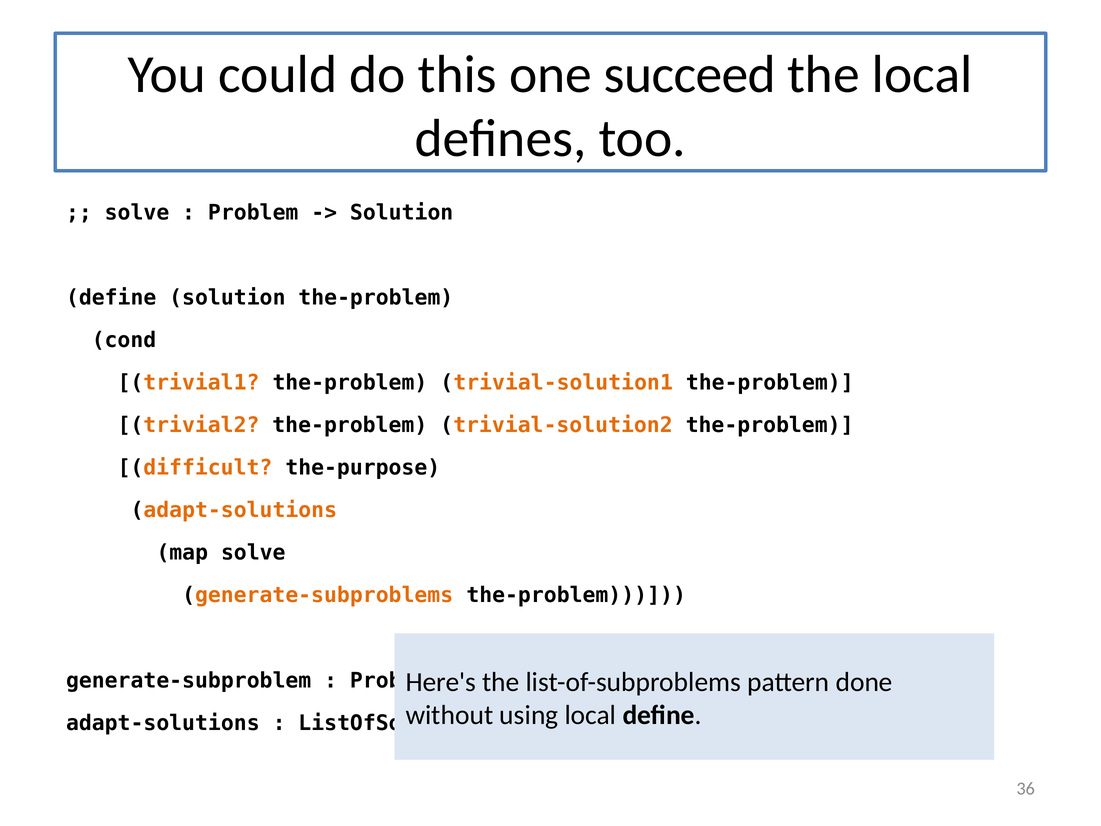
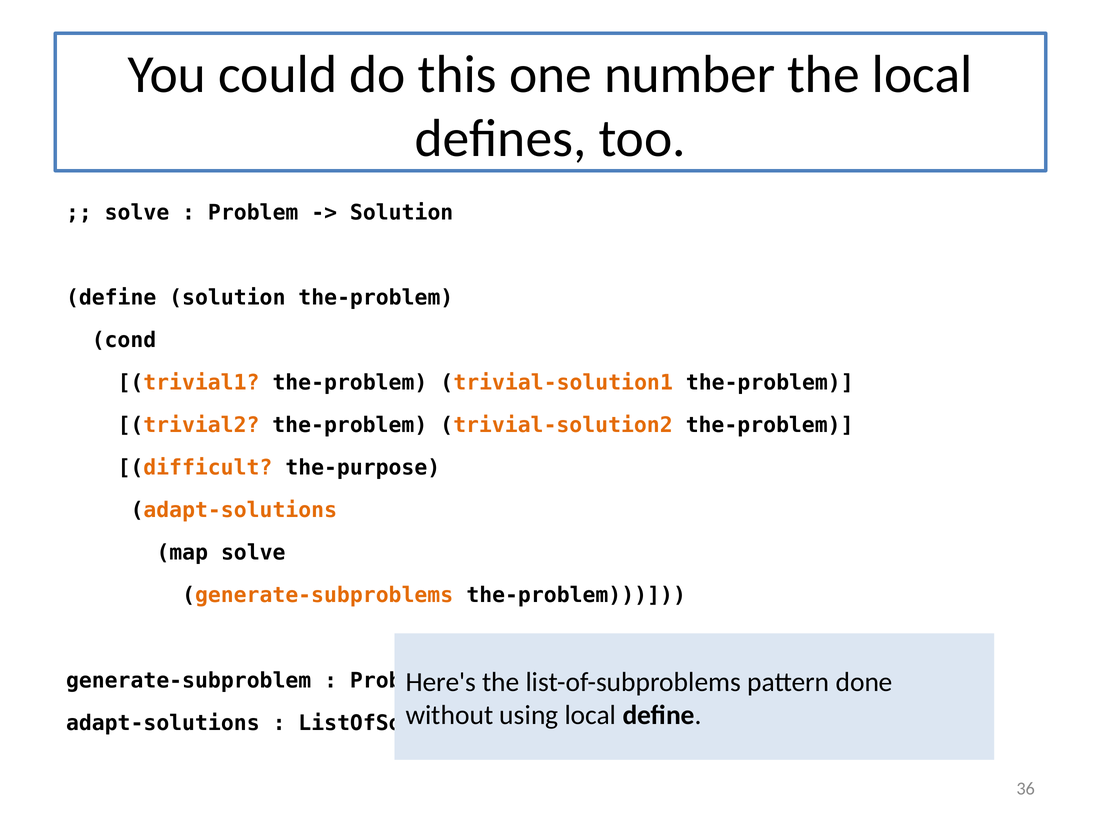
succeed: succeed -> number
